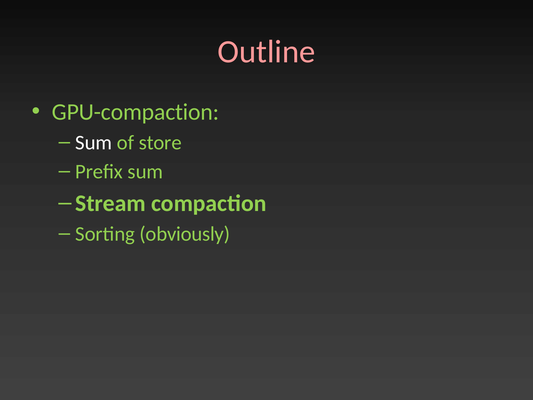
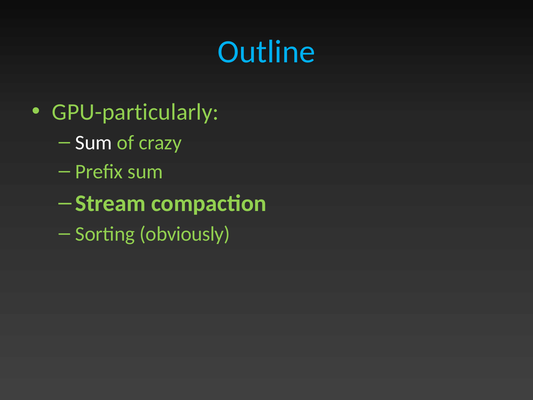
Outline colour: pink -> light blue
GPU-compaction: GPU-compaction -> GPU-particularly
store: store -> crazy
